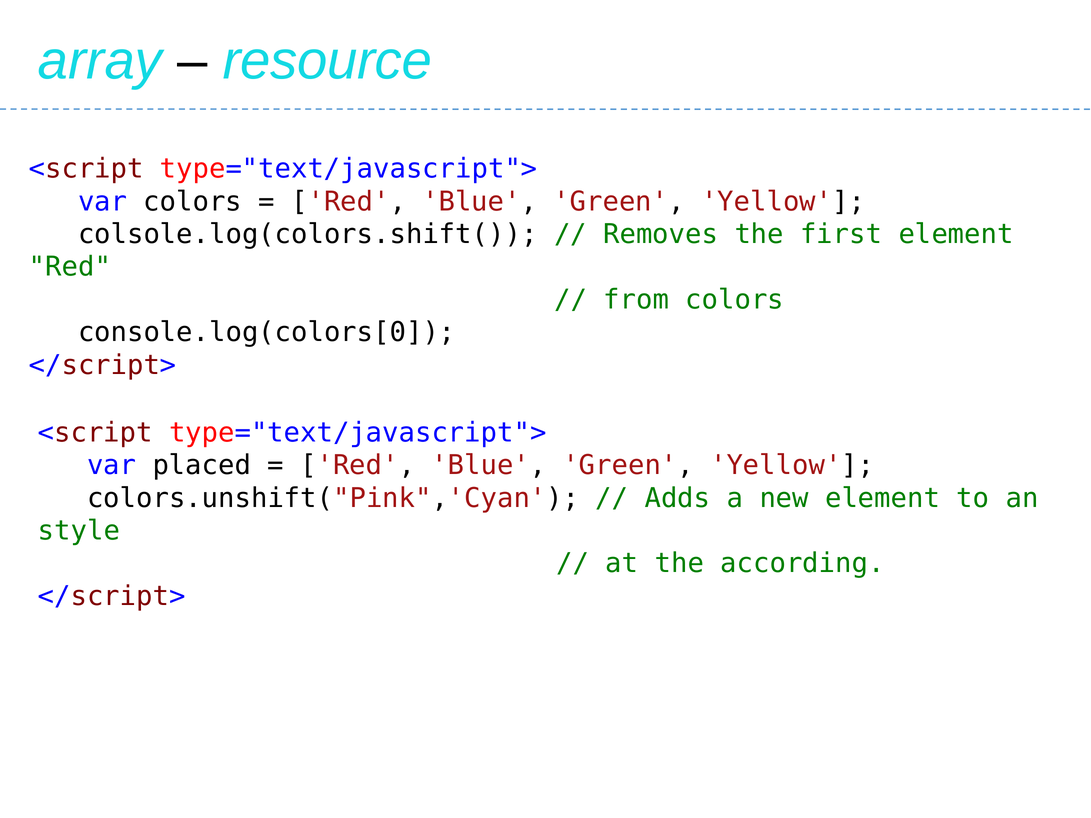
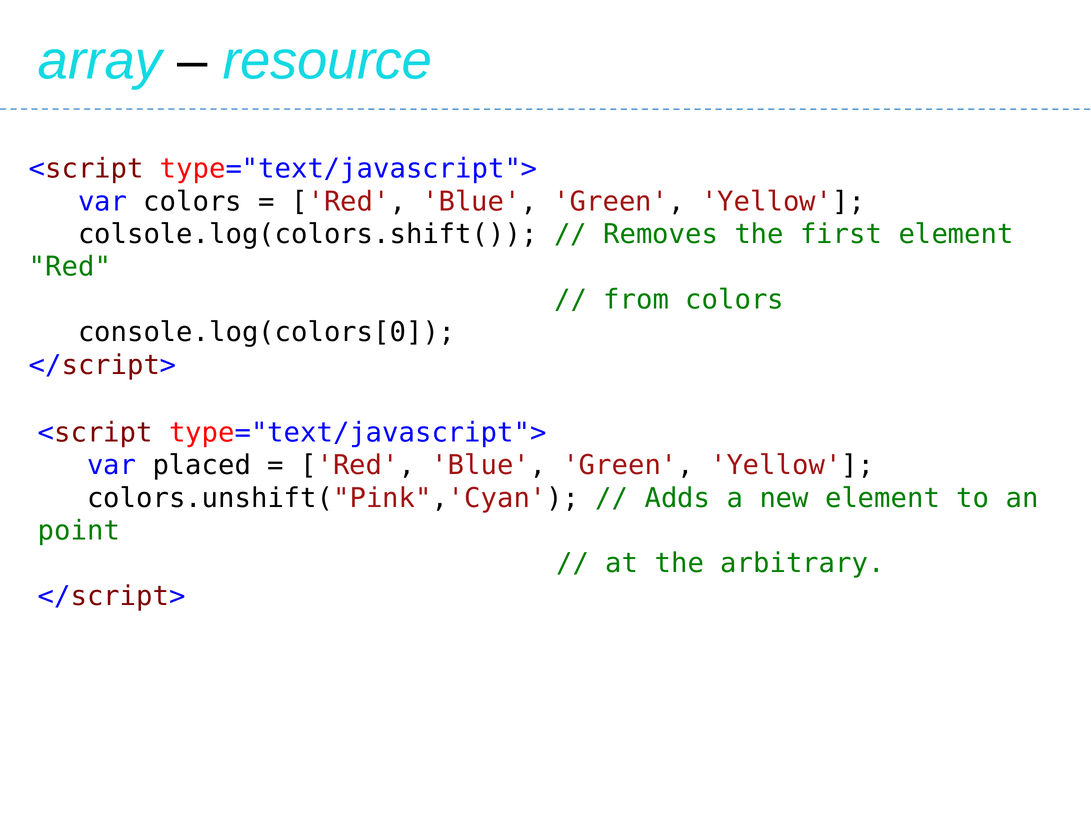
style: style -> point
according: according -> arbitrary
